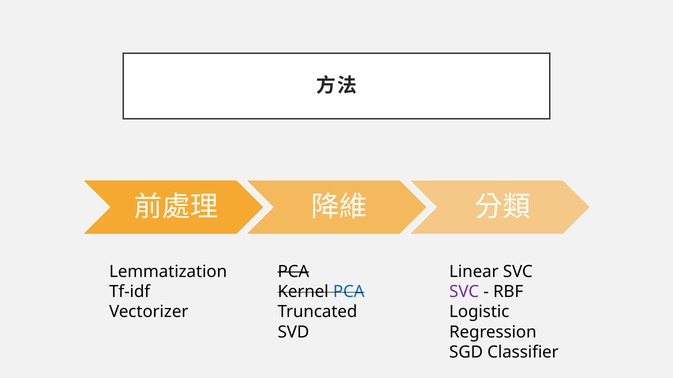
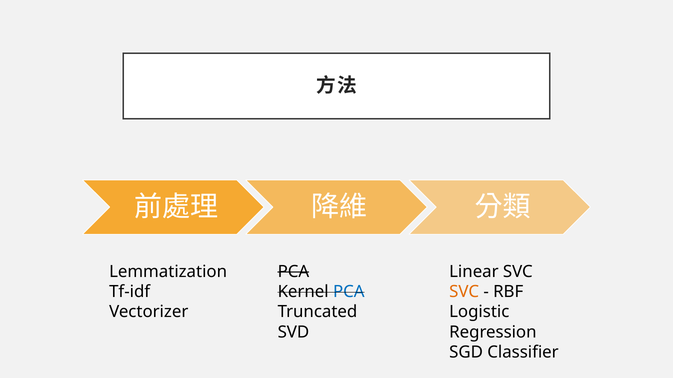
SVC at (464, 292) colour: purple -> orange
